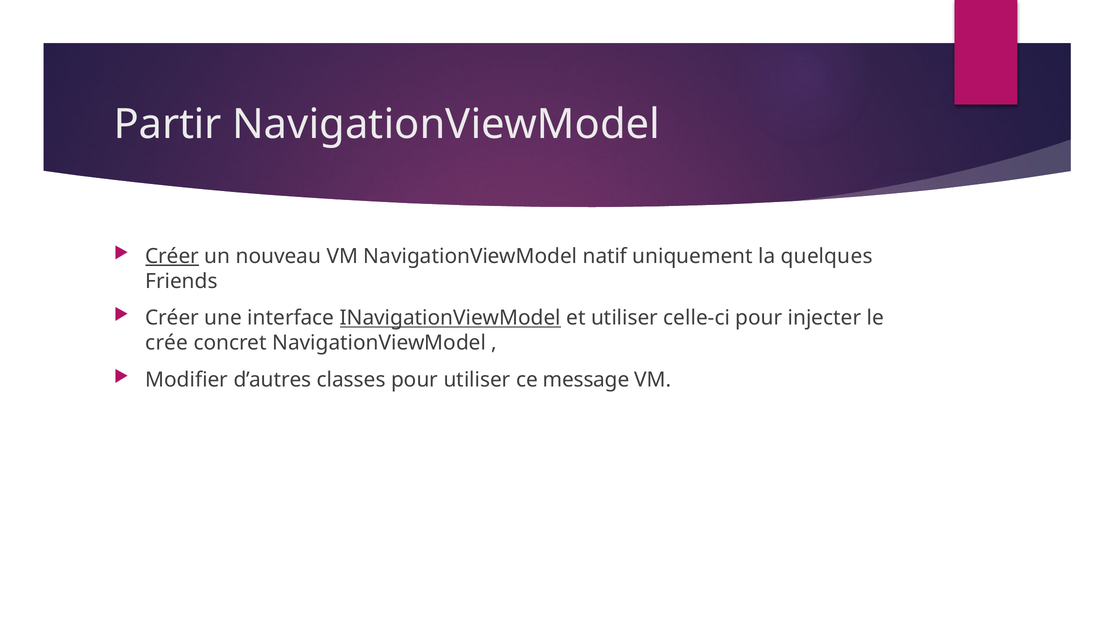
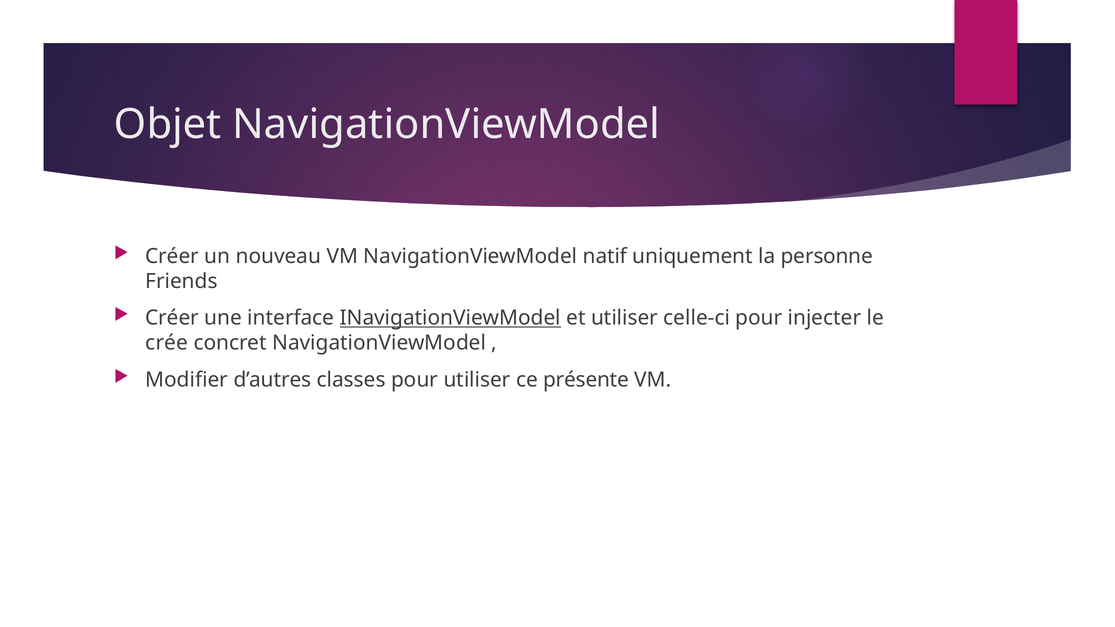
Partir: Partir -> Objet
Créer at (172, 256) underline: present -> none
quelques: quelques -> personne
message: message -> présente
